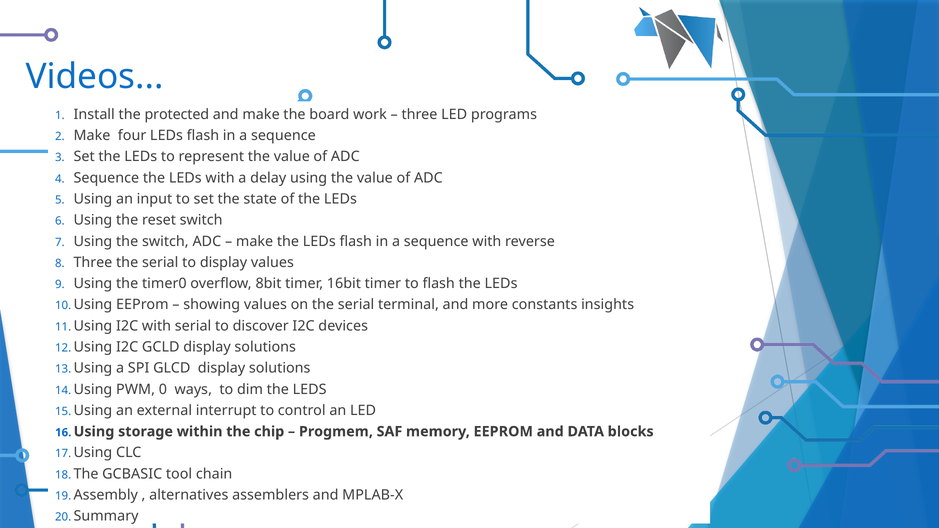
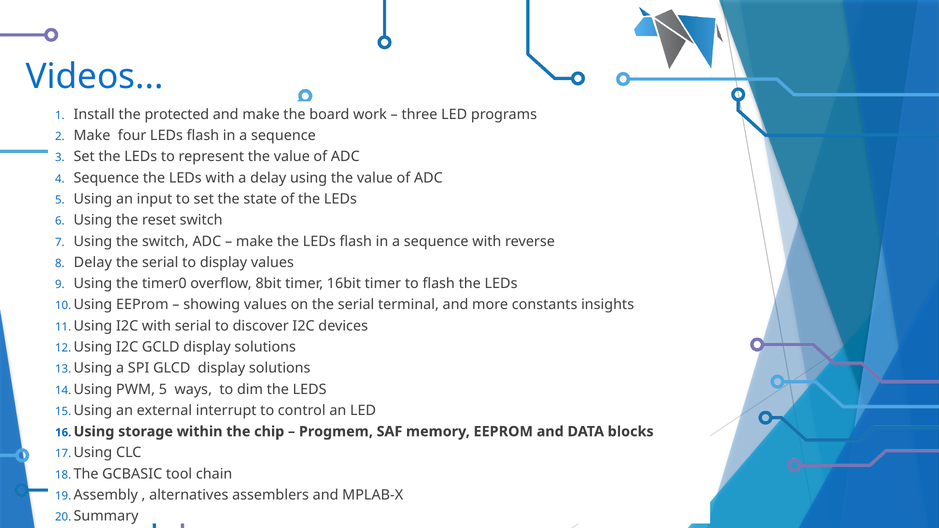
Three at (93, 263): Three -> Delay
PWM 0: 0 -> 5
